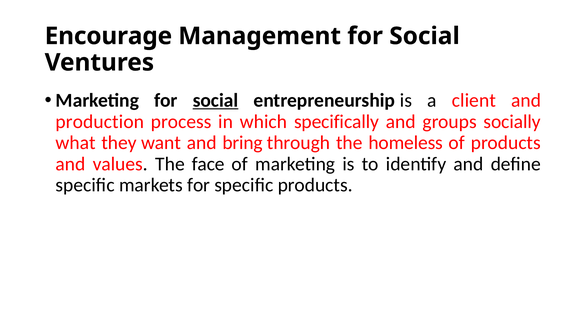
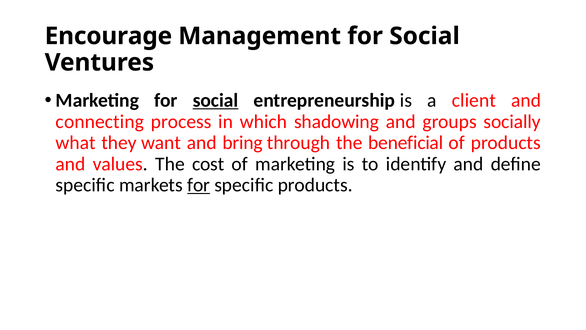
production: production -> connecting
specifically: specifically -> shadowing
homeless: homeless -> beneficial
face: face -> cost
for at (199, 185) underline: none -> present
